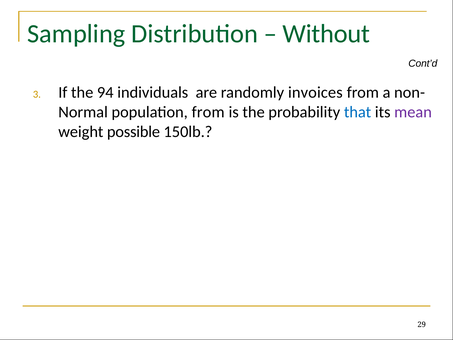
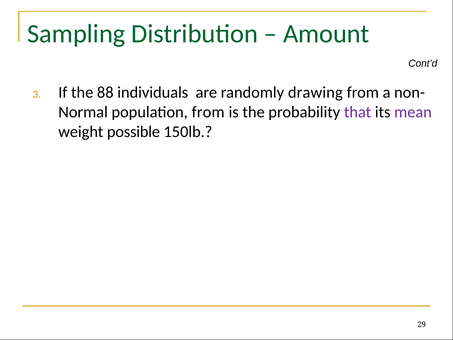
Without: Without -> Amount
94: 94 -> 88
invoices: invoices -> drawing
that colour: blue -> purple
